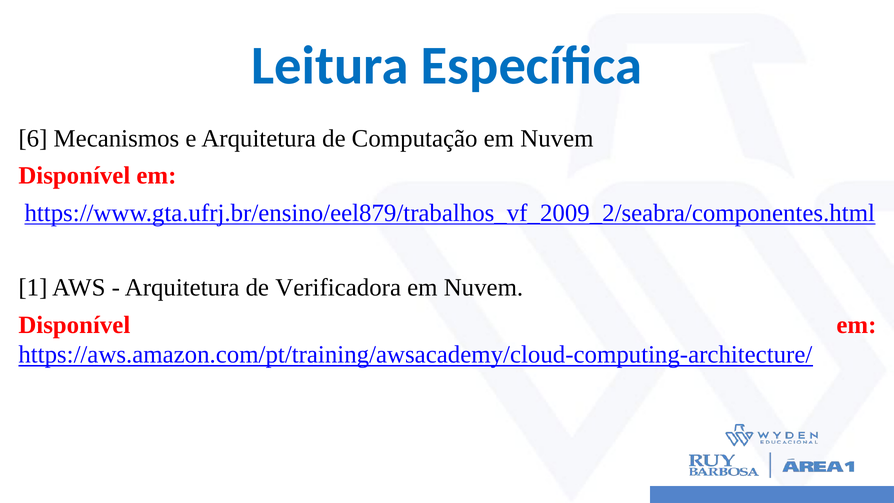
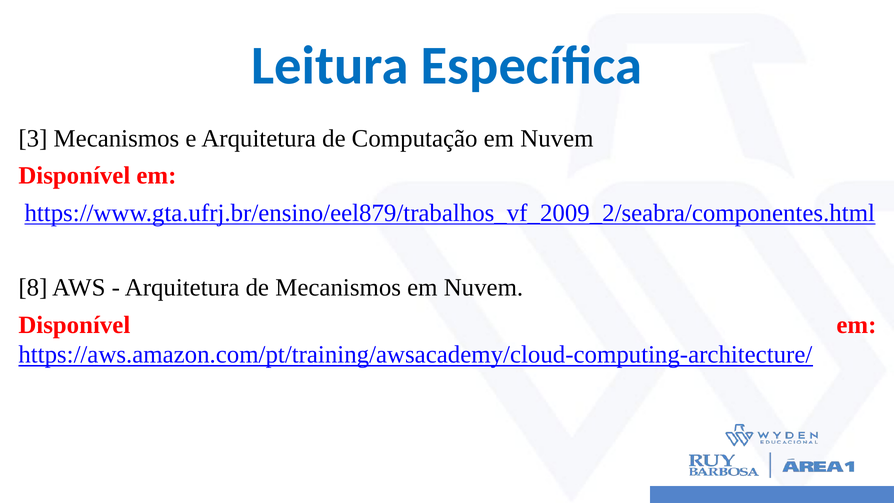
6: 6 -> 3
1: 1 -> 8
de Verificadora: Verificadora -> Mecanismos
